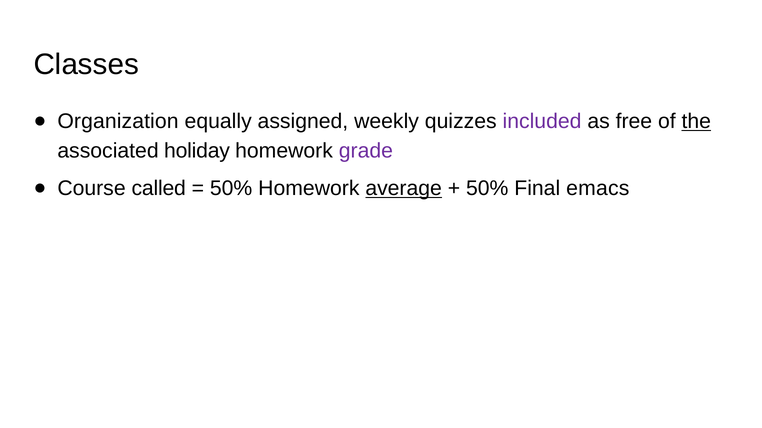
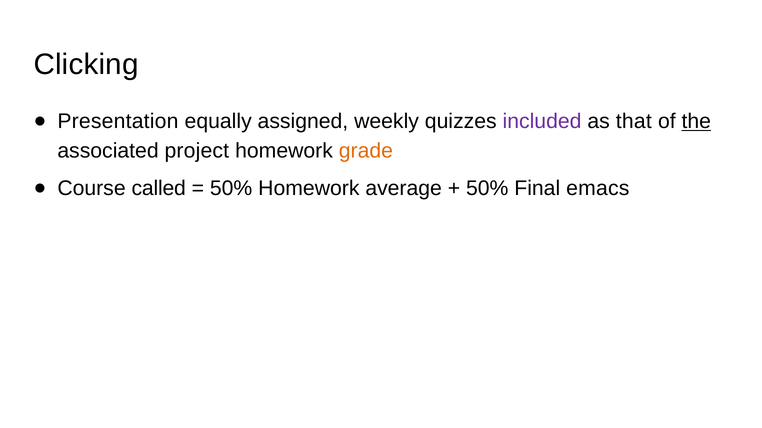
Classes: Classes -> Clicking
Organization: Organization -> Presentation
free: free -> that
holiday: holiday -> project
grade colour: purple -> orange
average underline: present -> none
